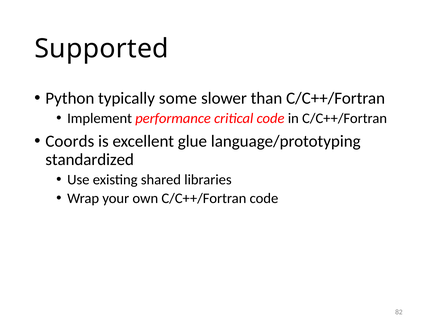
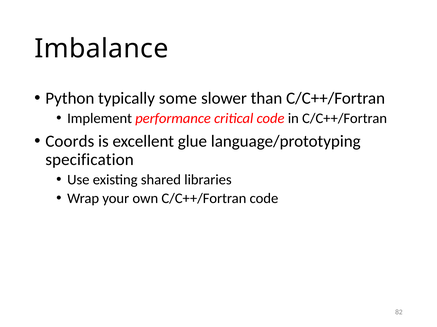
Supported: Supported -> Imbalance
standardized: standardized -> specification
